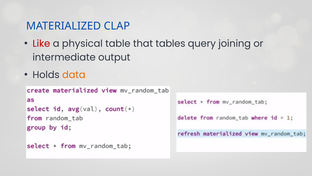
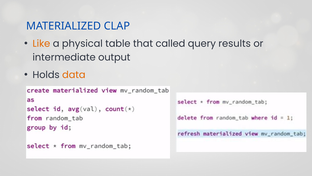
Like colour: red -> orange
tables: tables -> called
joining: joining -> results
